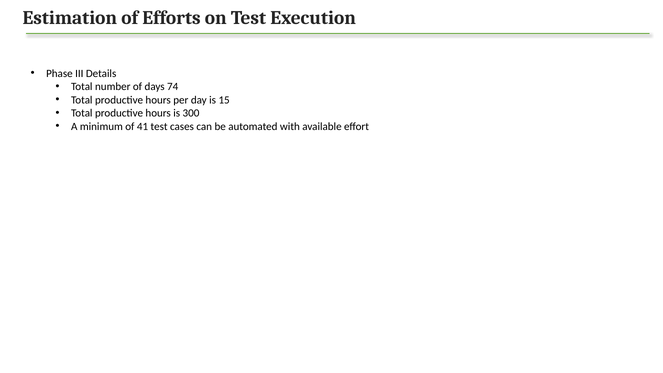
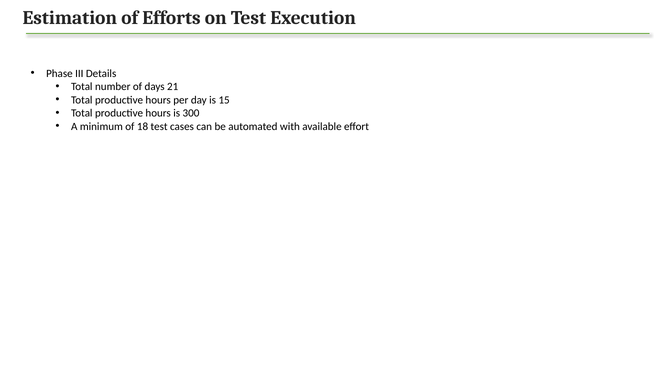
74: 74 -> 21
41: 41 -> 18
